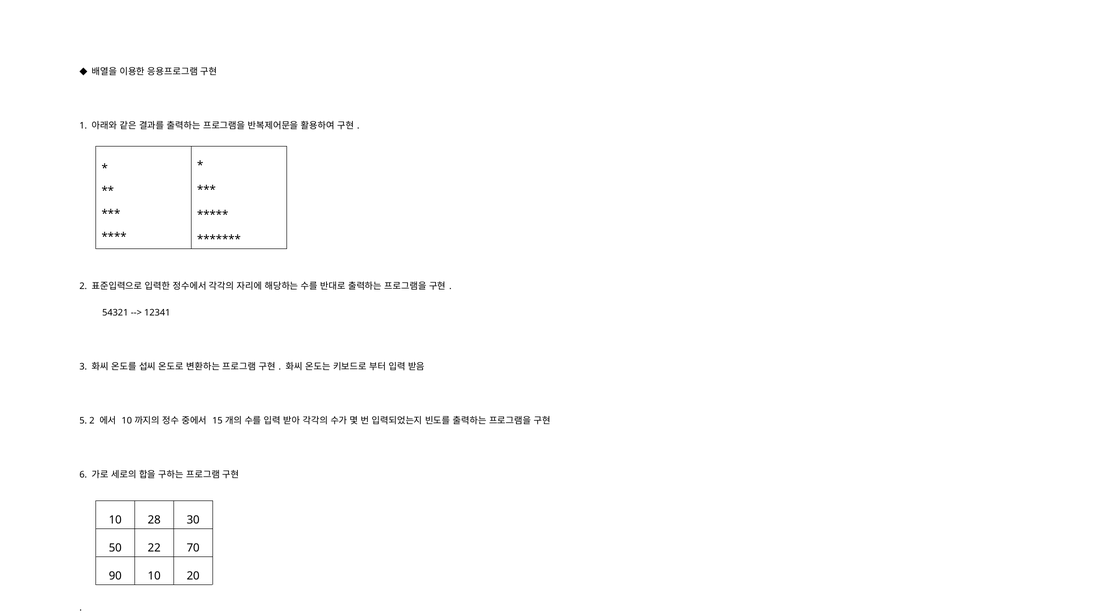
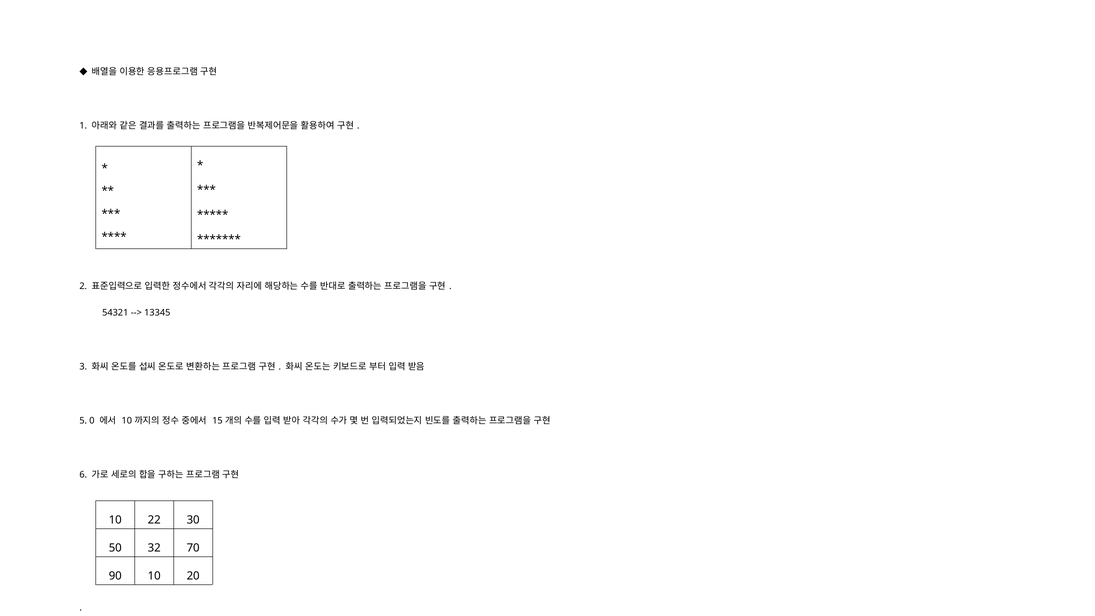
12341: 12341 -> 13345
5 2: 2 -> 0
28: 28 -> 22
22: 22 -> 32
